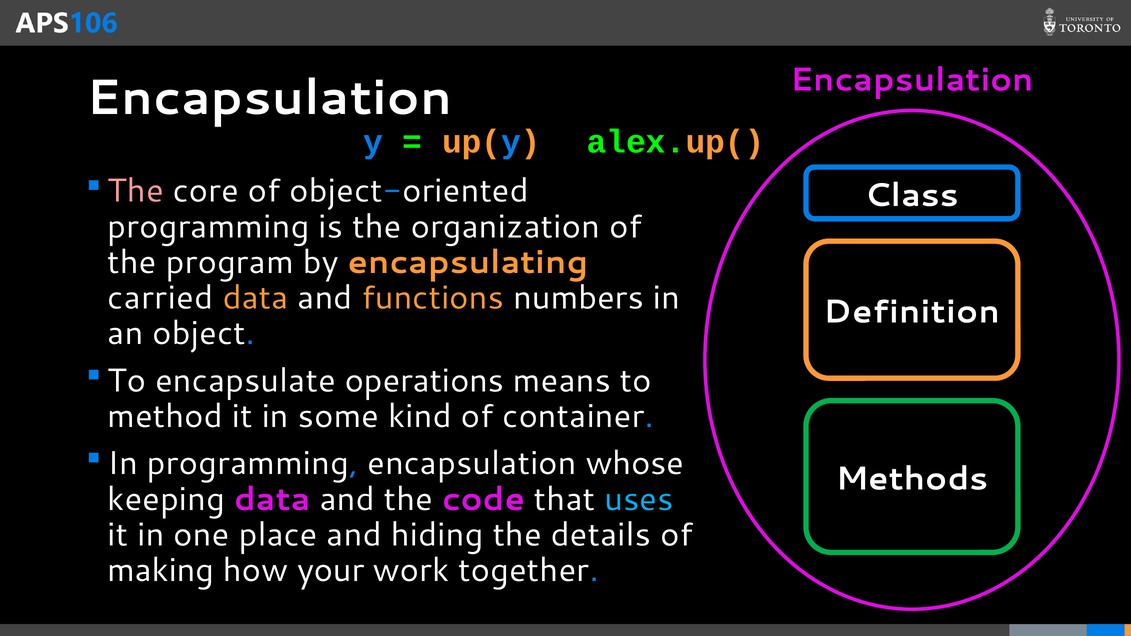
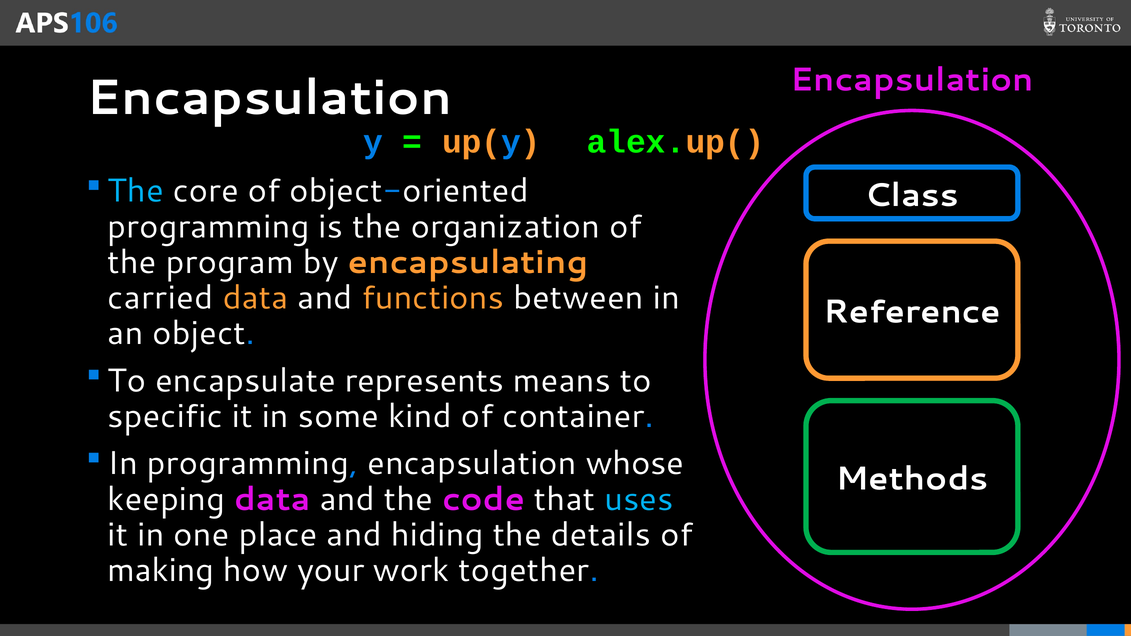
The at (136, 191) colour: pink -> light blue
numbers: numbers -> between
Definition: Definition -> Reference
operations: operations -> represents
method: method -> specific
